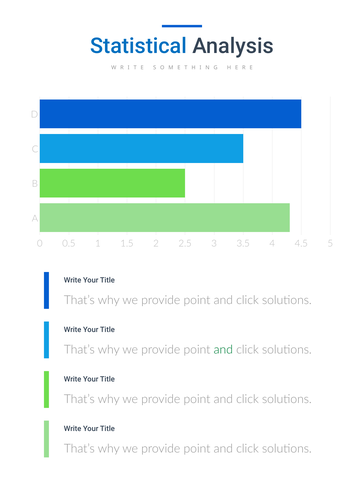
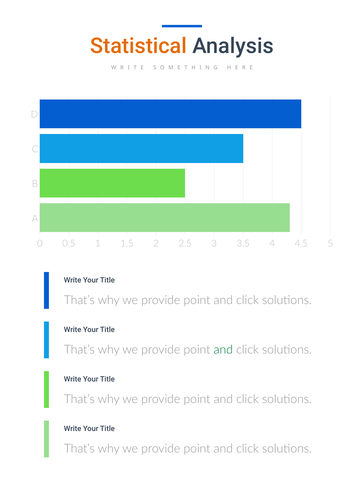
Statistical colour: blue -> orange
